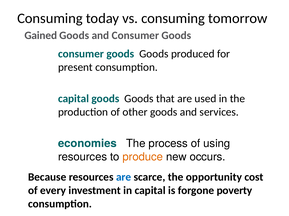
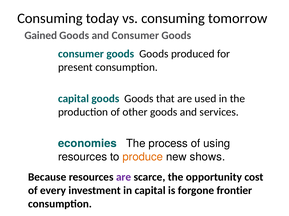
occurs: occurs -> shows
are at (124, 178) colour: blue -> purple
poverty: poverty -> frontier
